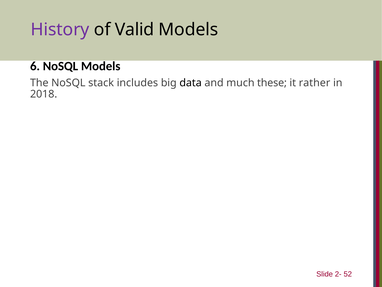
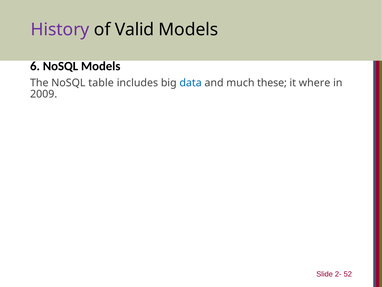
stack: stack -> table
data colour: black -> blue
rather: rather -> where
2018: 2018 -> 2009
